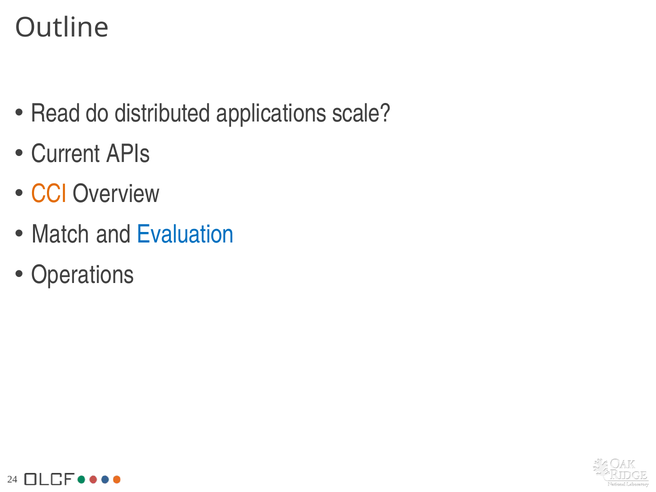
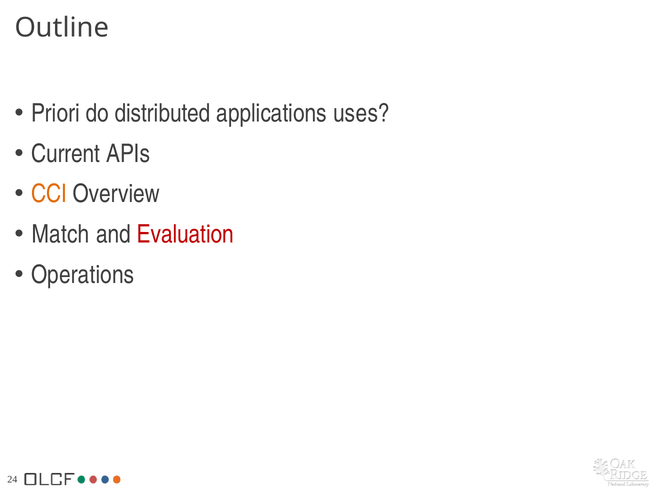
Read: Read -> Priori
scale: scale -> uses
Evaluation colour: blue -> red
